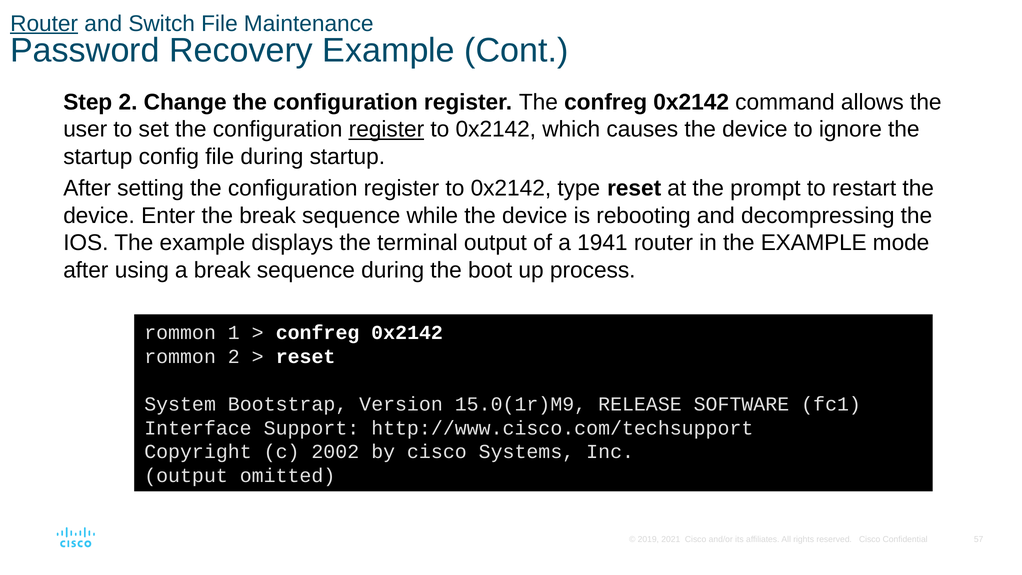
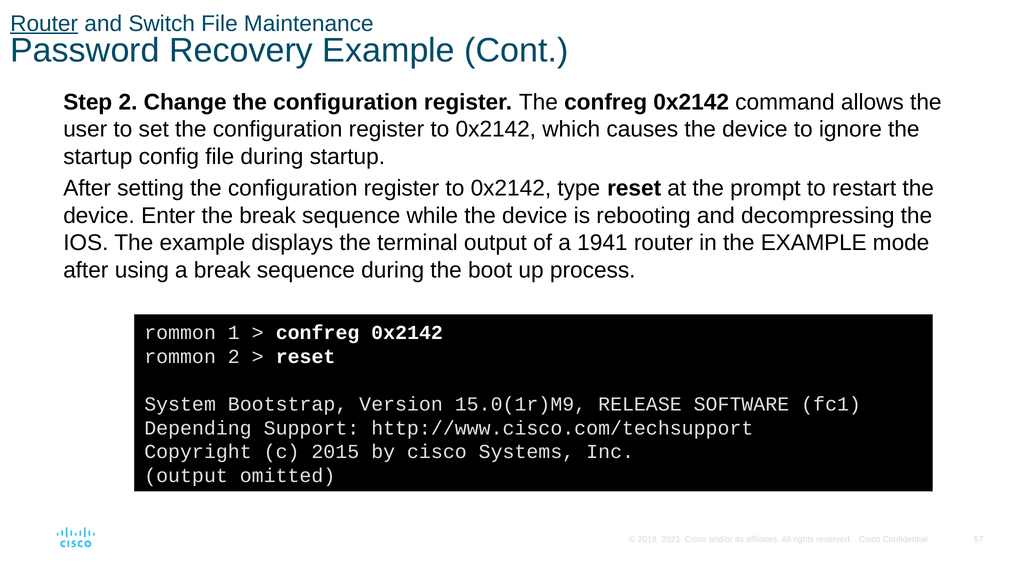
register at (386, 129) underline: present -> none
Interface: Interface -> Depending
2002: 2002 -> 2015
